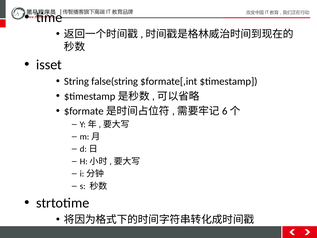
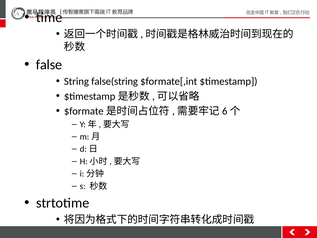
isset: isset -> false
